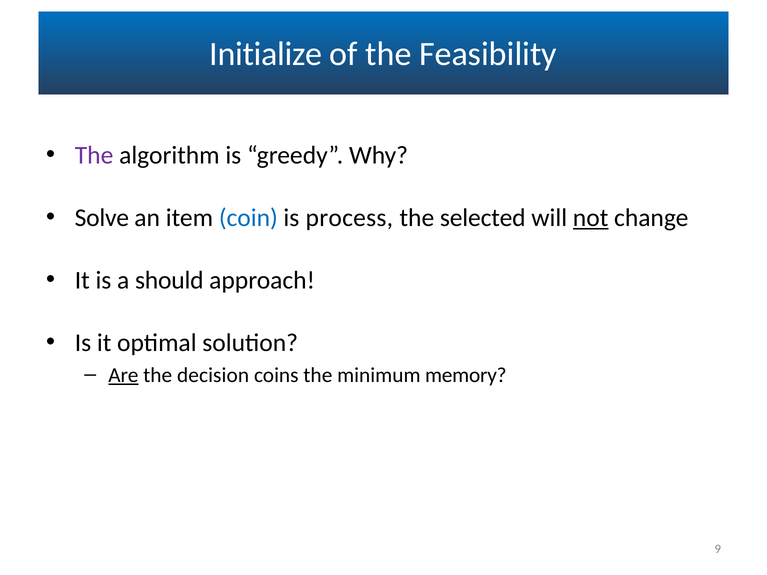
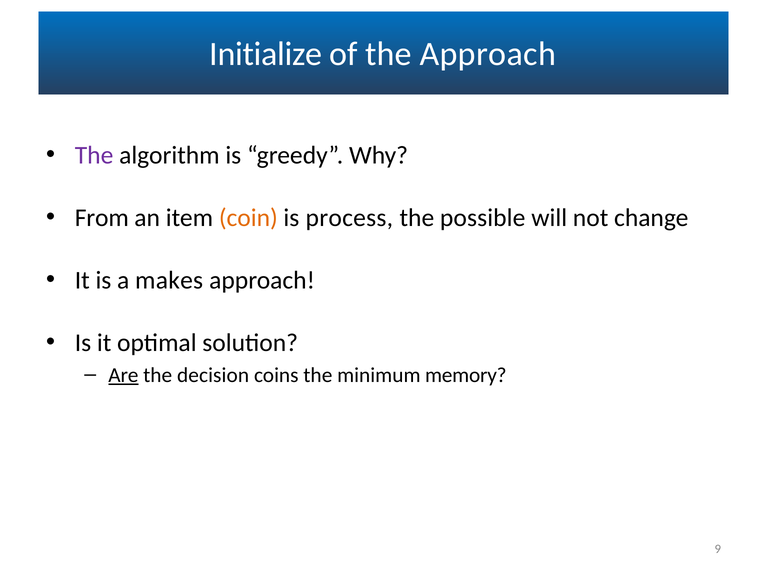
the Feasibility: Feasibility -> Approach
Solve: Solve -> From
coin colour: blue -> orange
selected: selected -> possible
not underline: present -> none
should: should -> makes
